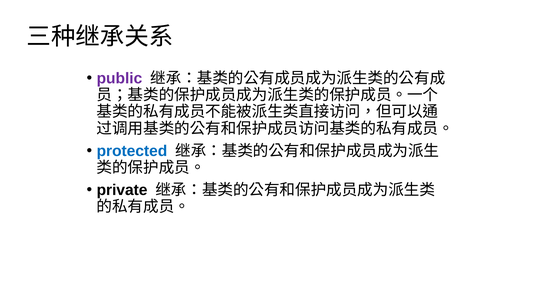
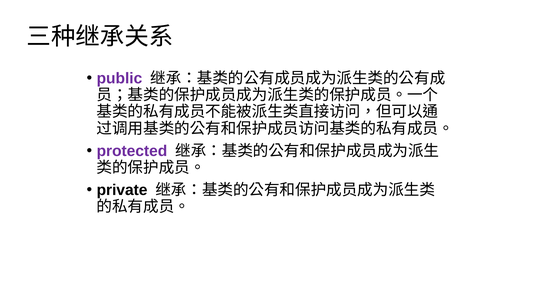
protected colour: blue -> purple
